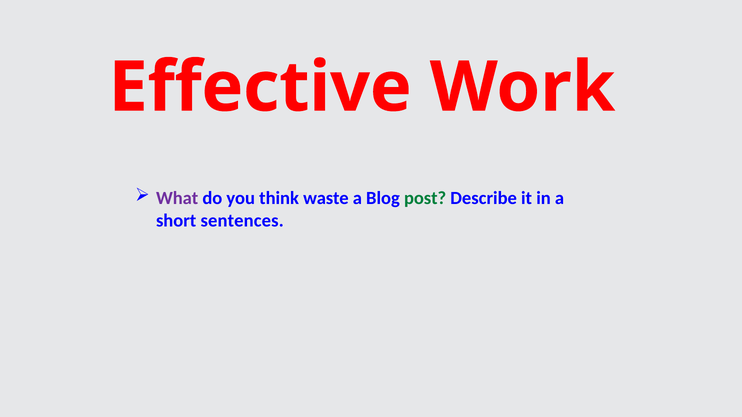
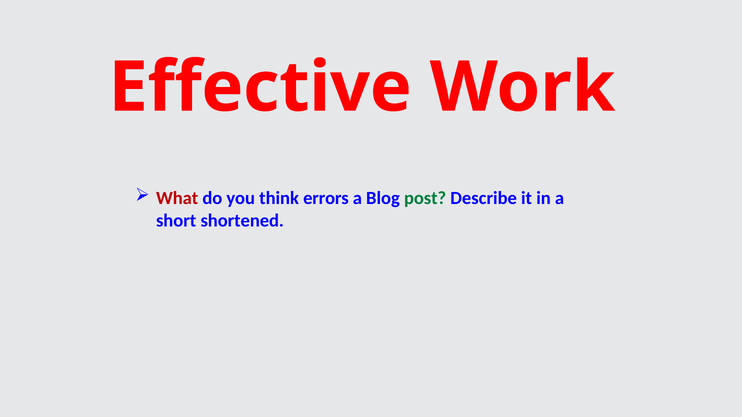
What colour: purple -> red
waste: waste -> errors
sentences: sentences -> shortened
